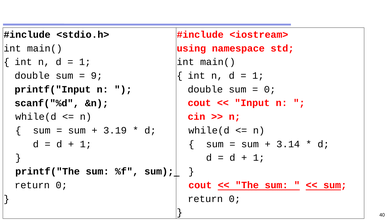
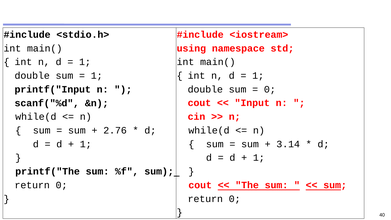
9 at (97, 76): 9 -> 1
3.19: 3.19 -> 2.76
